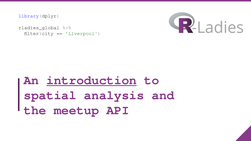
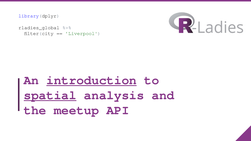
spatial underline: none -> present
